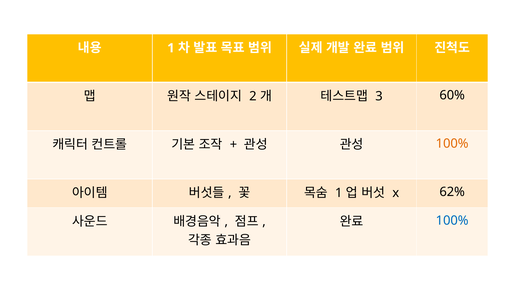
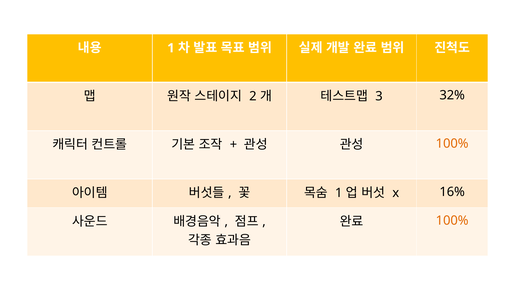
60%: 60% -> 32%
62%: 62% -> 16%
100% at (452, 220) colour: blue -> orange
